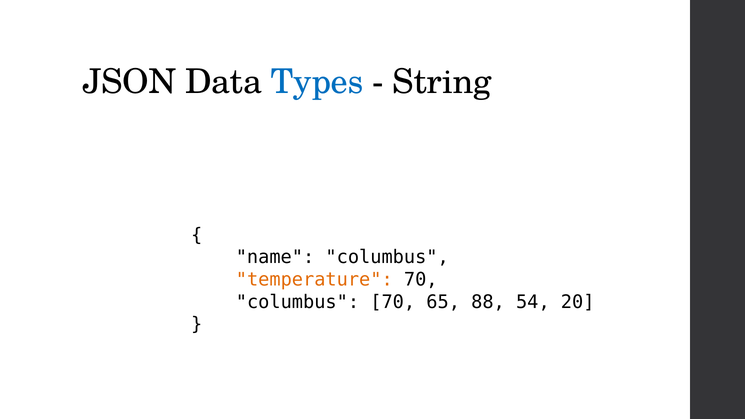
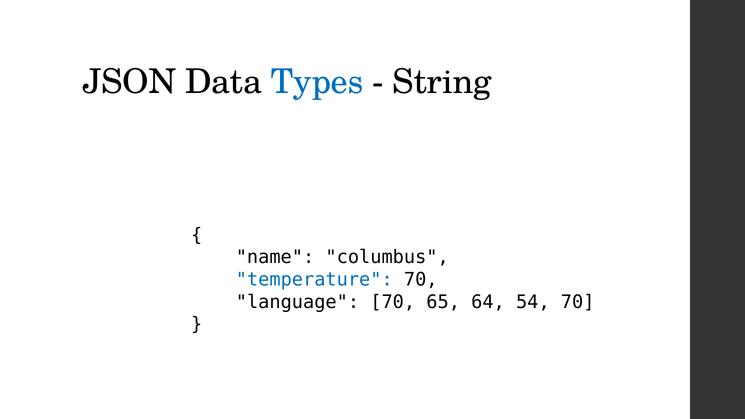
temperature colour: orange -> blue
columbus at (297, 302): columbus -> language
88: 88 -> 64
54 20: 20 -> 70
